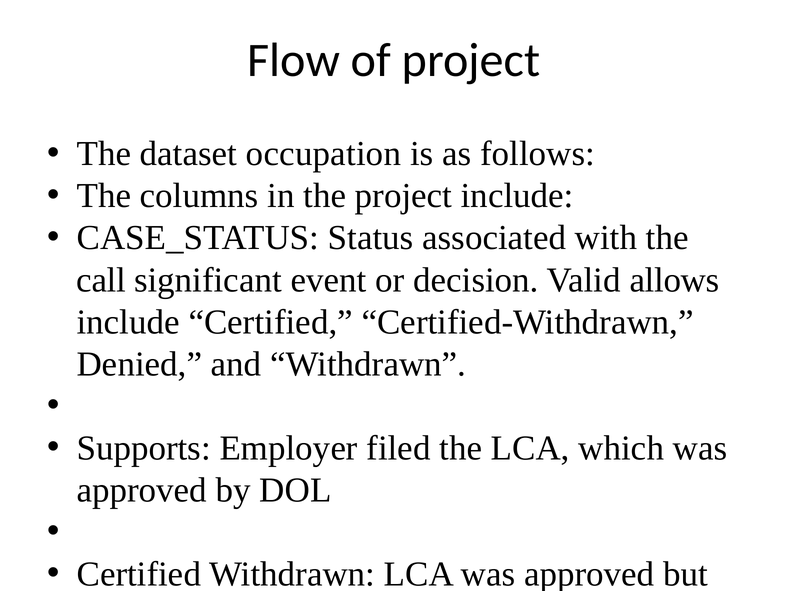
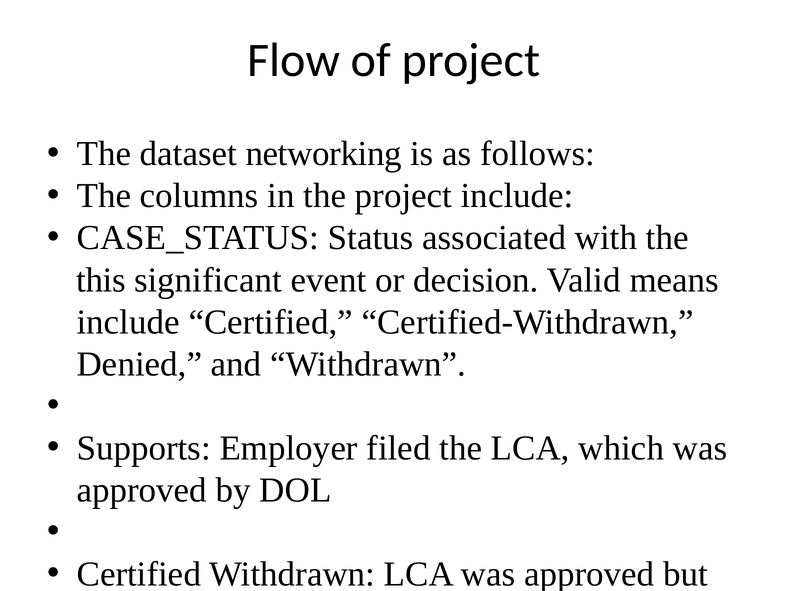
occupation: occupation -> networking
call: call -> this
allows: allows -> means
